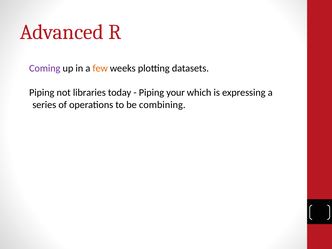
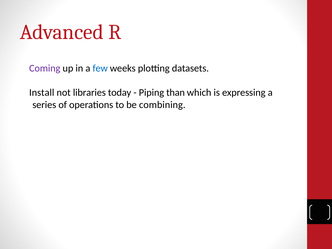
few colour: orange -> blue
Piping at (42, 93): Piping -> Install
your: your -> than
